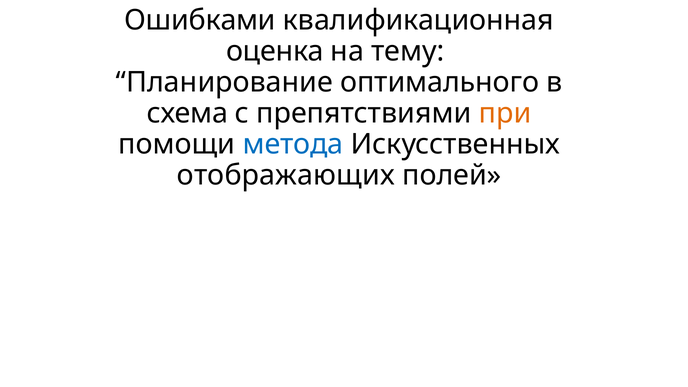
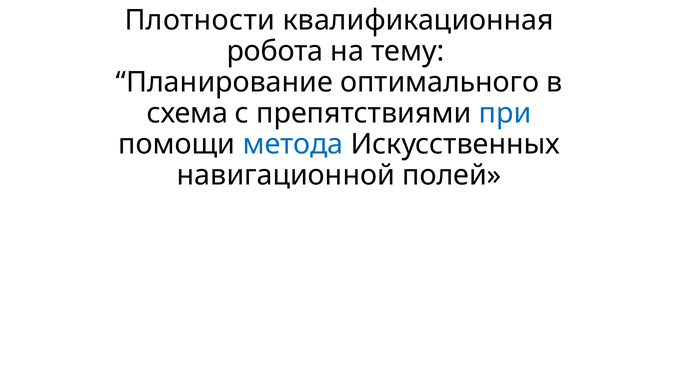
Ошибками: Ошибками -> Плотности
оценка: оценка -> робота
при colour: orange -> blue
отображающих: отображающих -> навигационной
